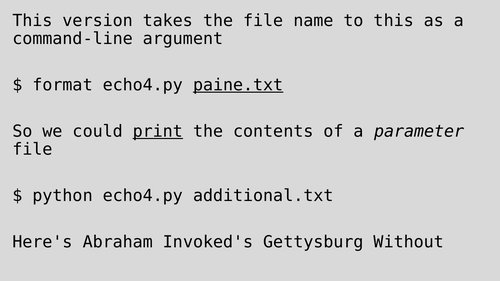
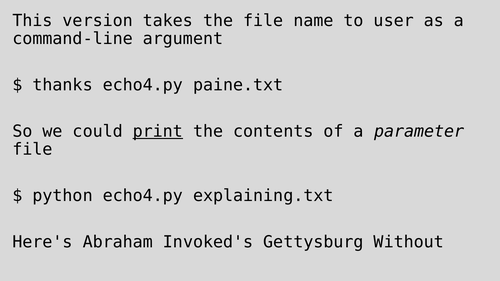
to this: this -> user
format: format -> thanks
paine.txt underline: present -> none
additional.txt: additional.txt -> explaining.txt
